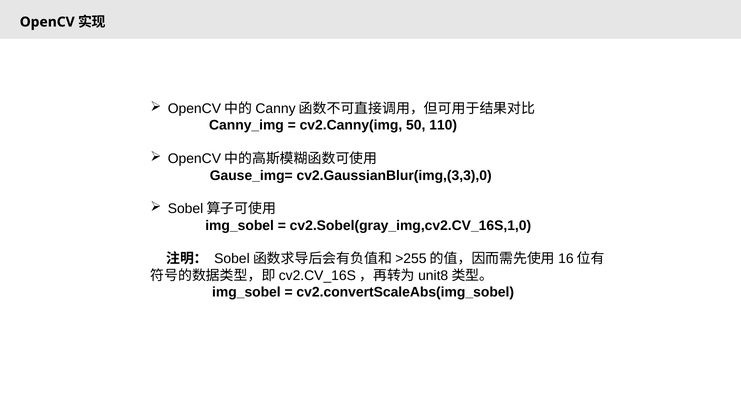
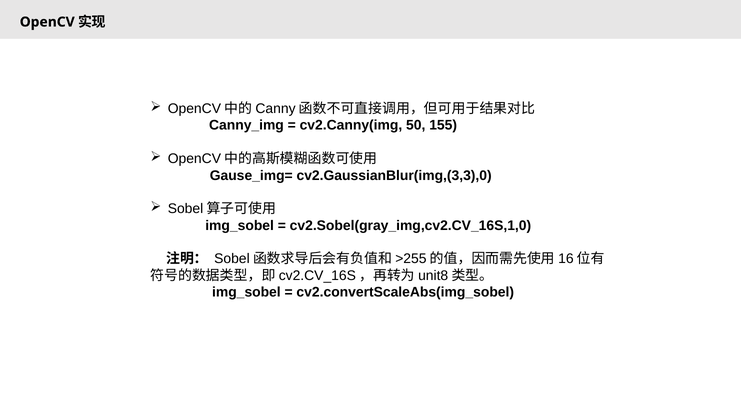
110: 110 -> 155
